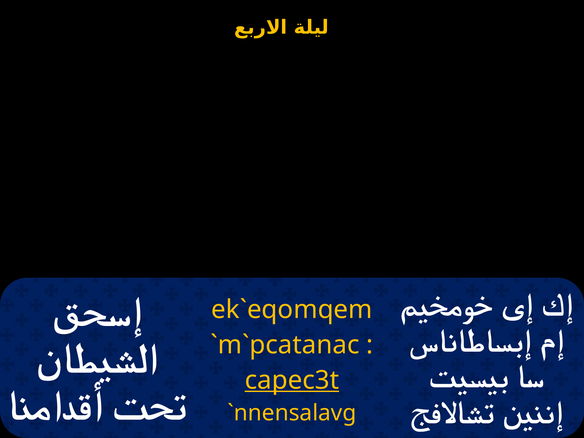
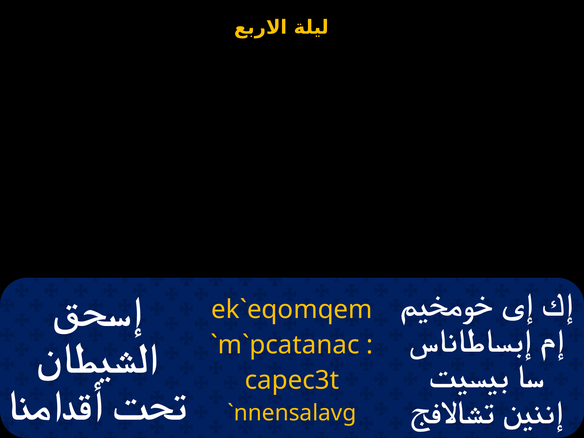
capec3t underline: present -> none
